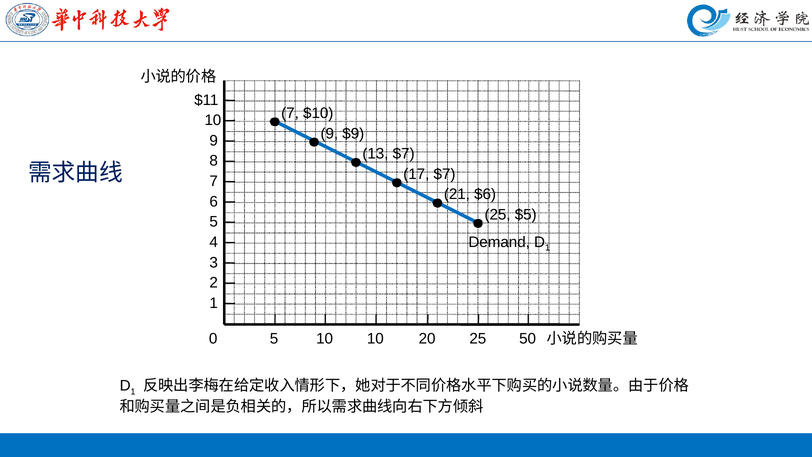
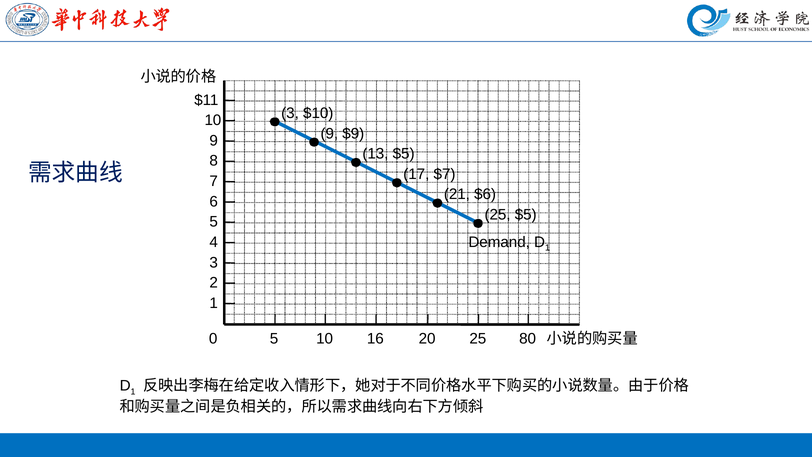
7 at (290, 113): 7 -> 3
13 $7: $7 -> $5
5 10: 10 -> 16
50: 50 -> 80
